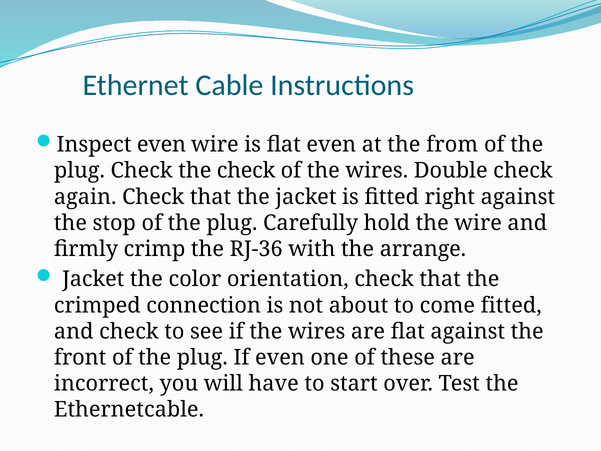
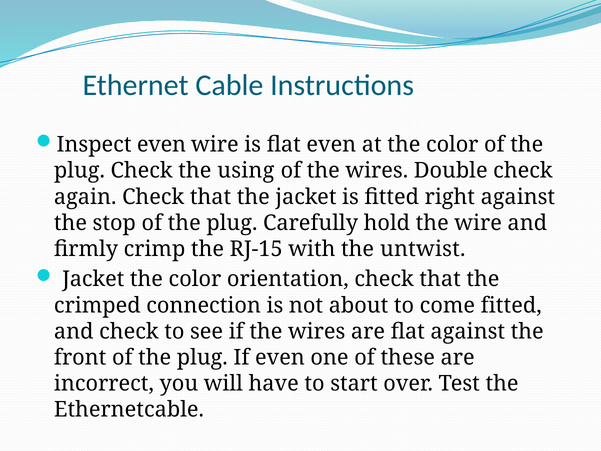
at the from: from -> color
the check: check -> using
RJ-36: RJ-36 -> RJ-15
arrange: arrange -> untwist
